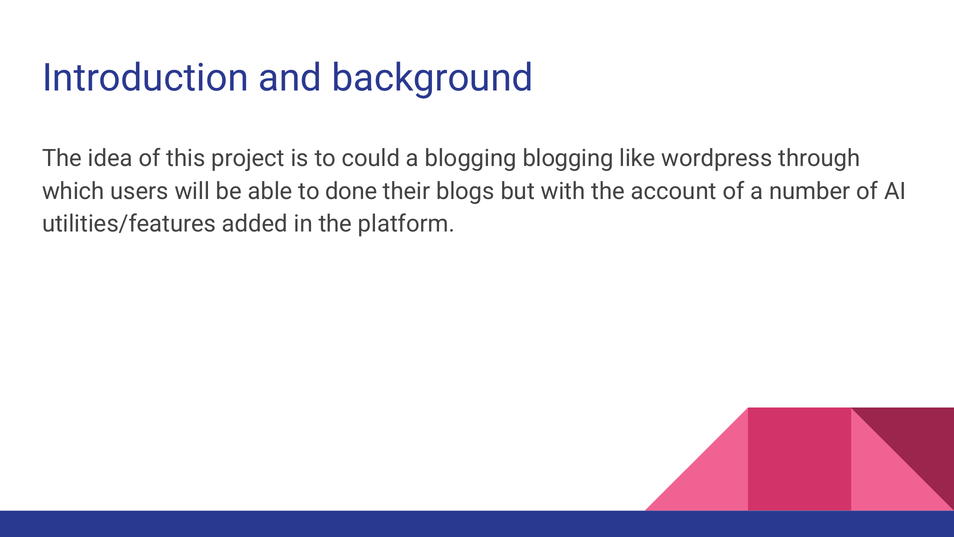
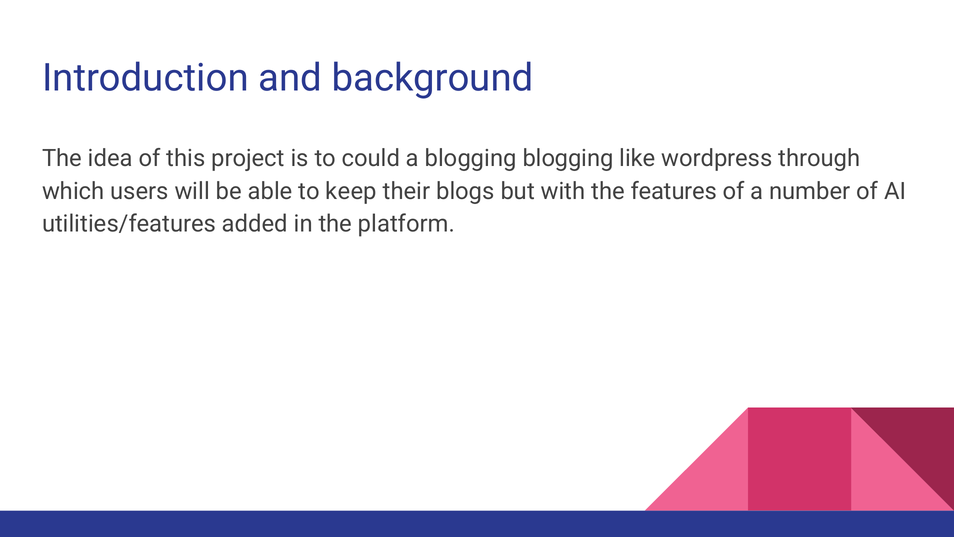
done: done -> keep
account: account -> features
